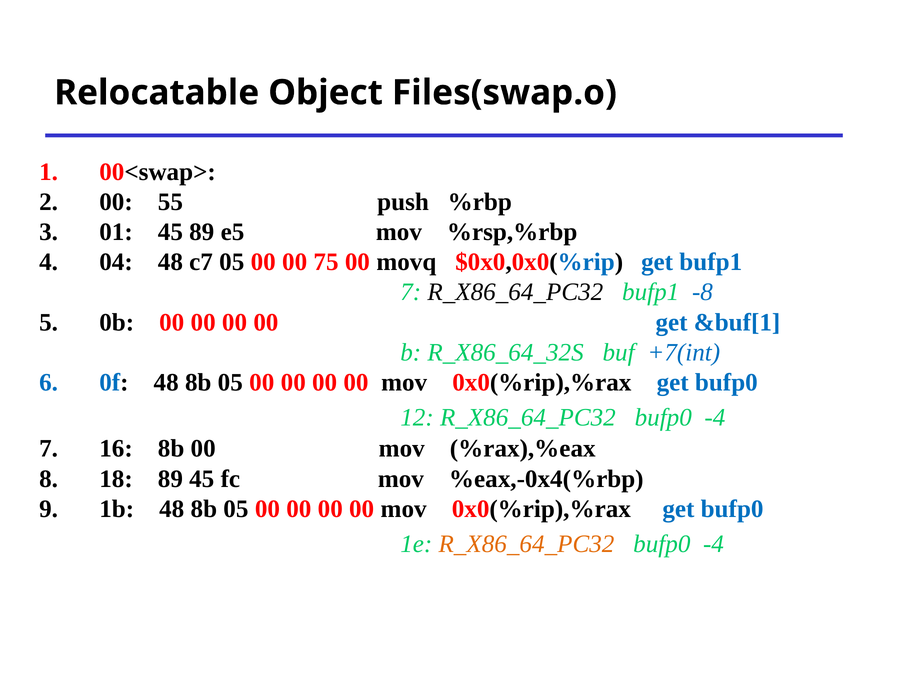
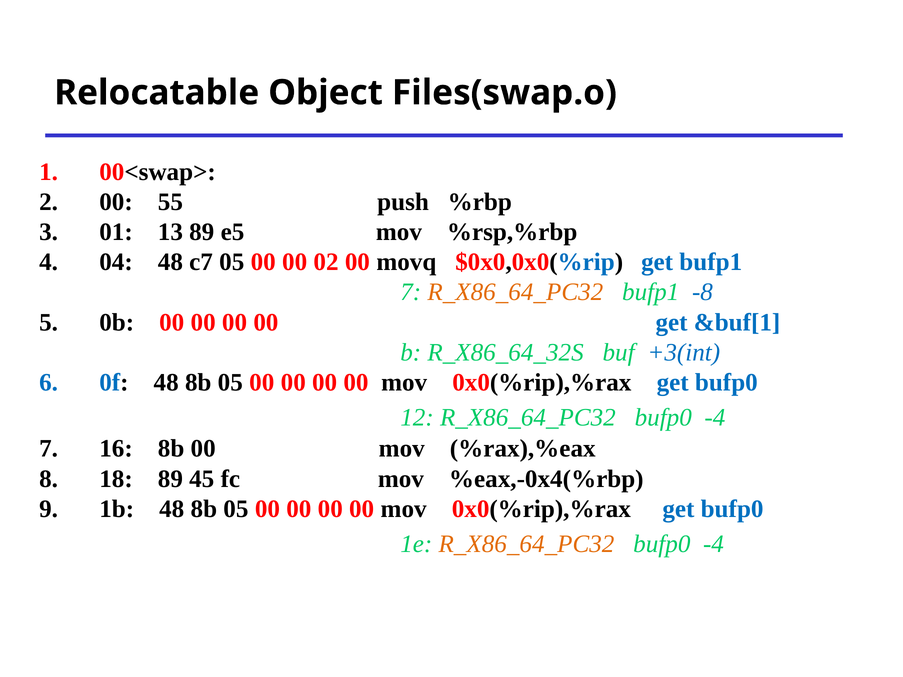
01 45: 45 -> 13
75: 75 -> 02
R_X86_64_PC32 at (515, 292) colour: black -> orange
+7(int: +7(int -> +3(int
